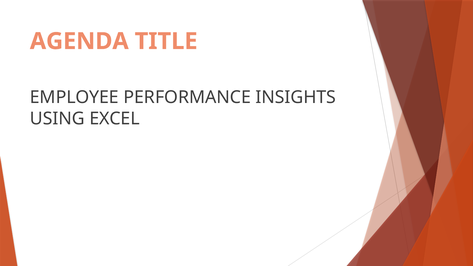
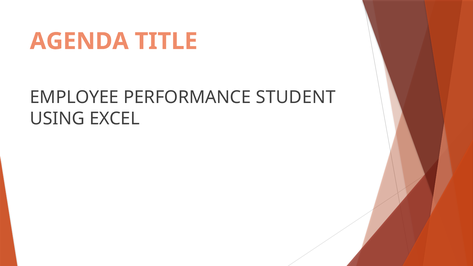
INSIGHTS: INSIGHTS -> STUDENT
